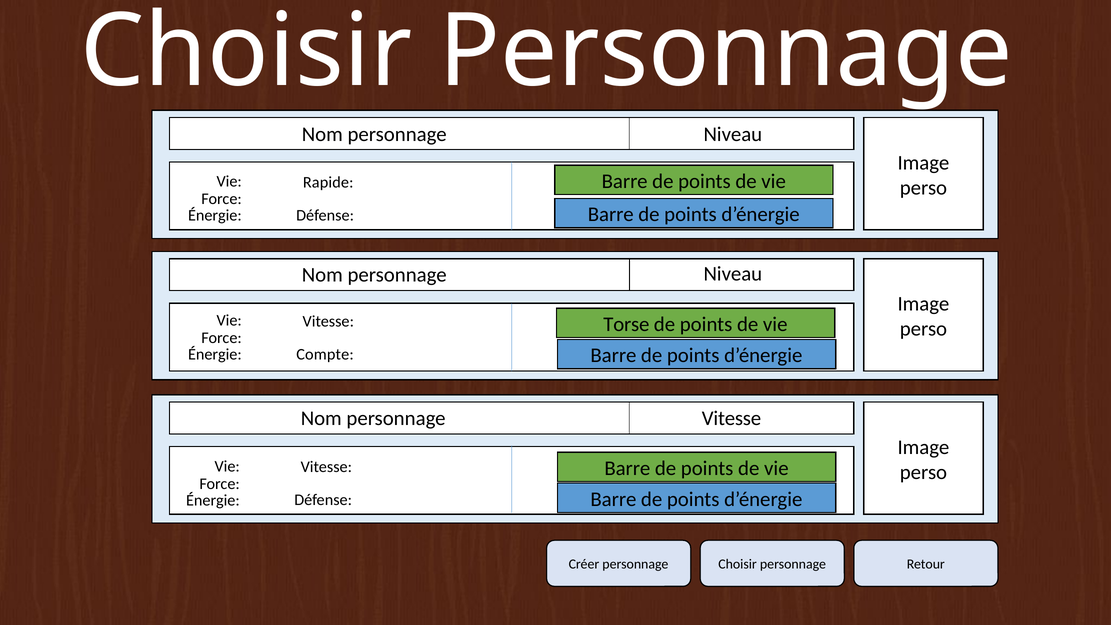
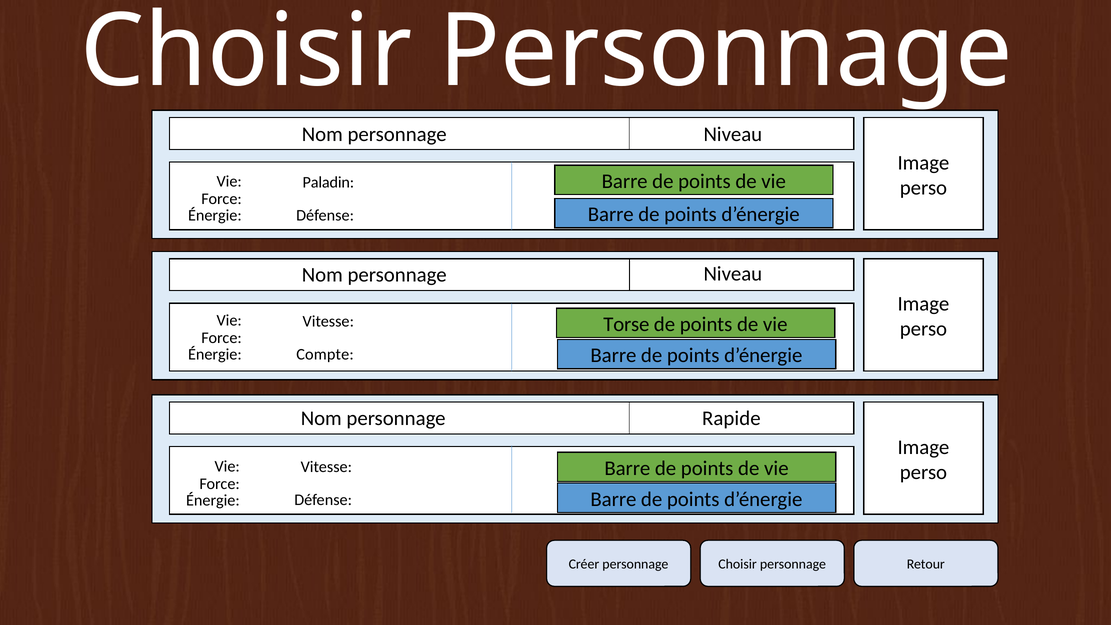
Rapide: Rapide -> Paladin
Vitesse at (732, 418): Vitesse -> Rapide
